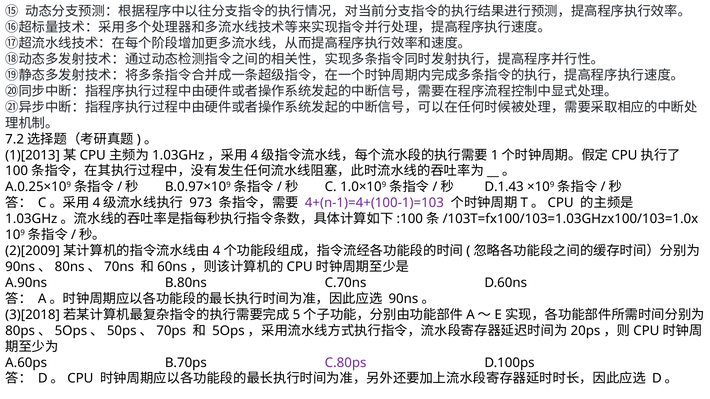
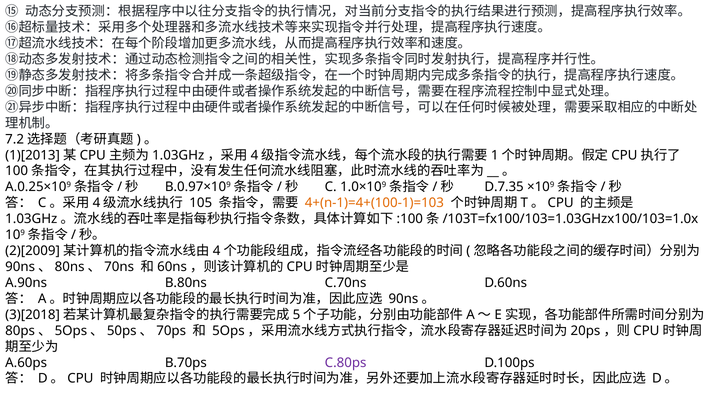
D.1.43: D.1.43 -> D.7.35
973: 973 -> 105
4+(n-1)=4+(100-1)=103 colour: purple -> orange
